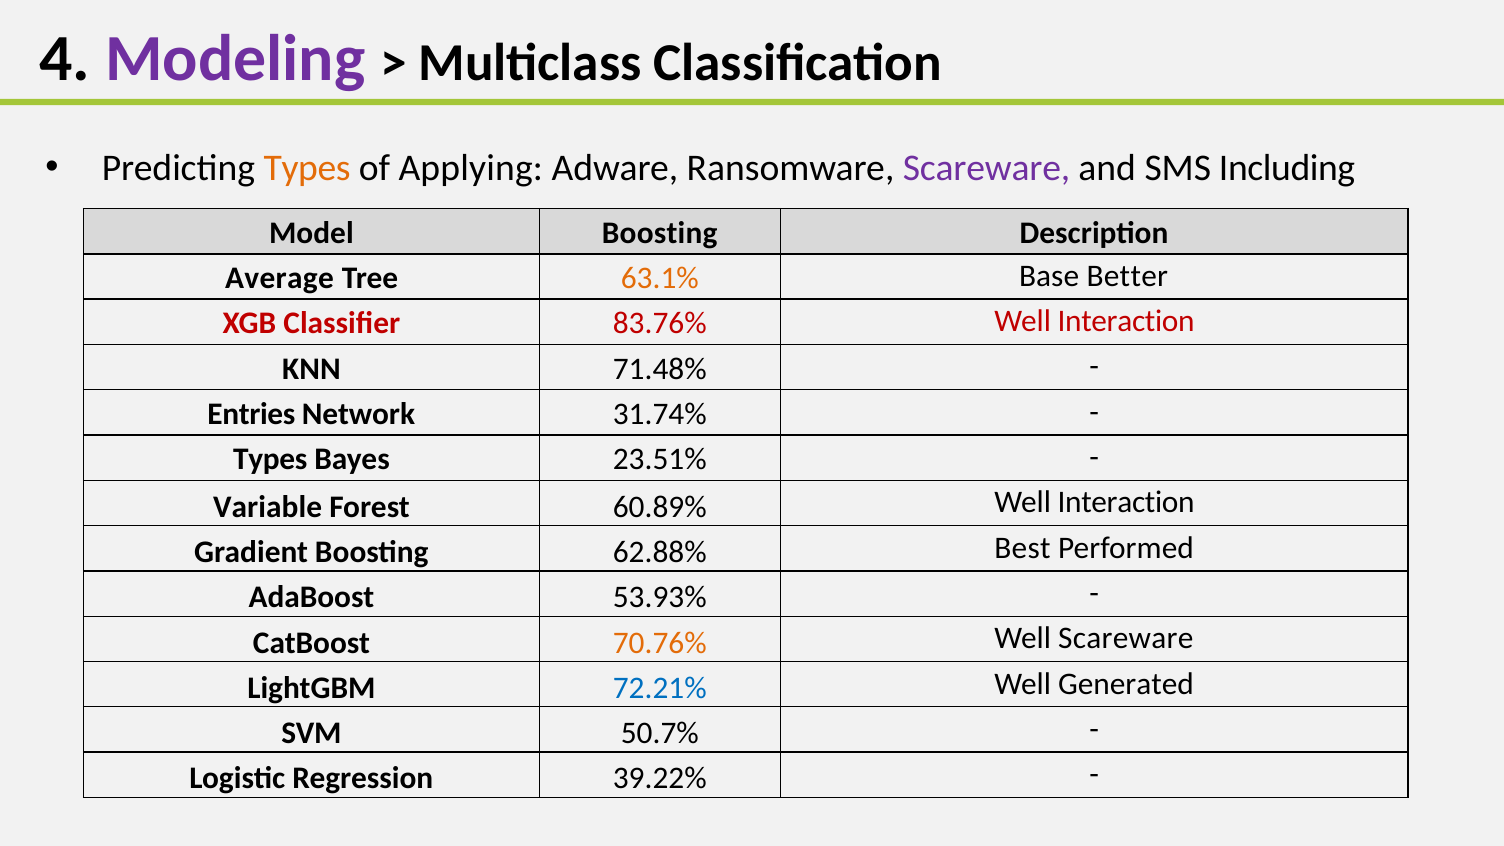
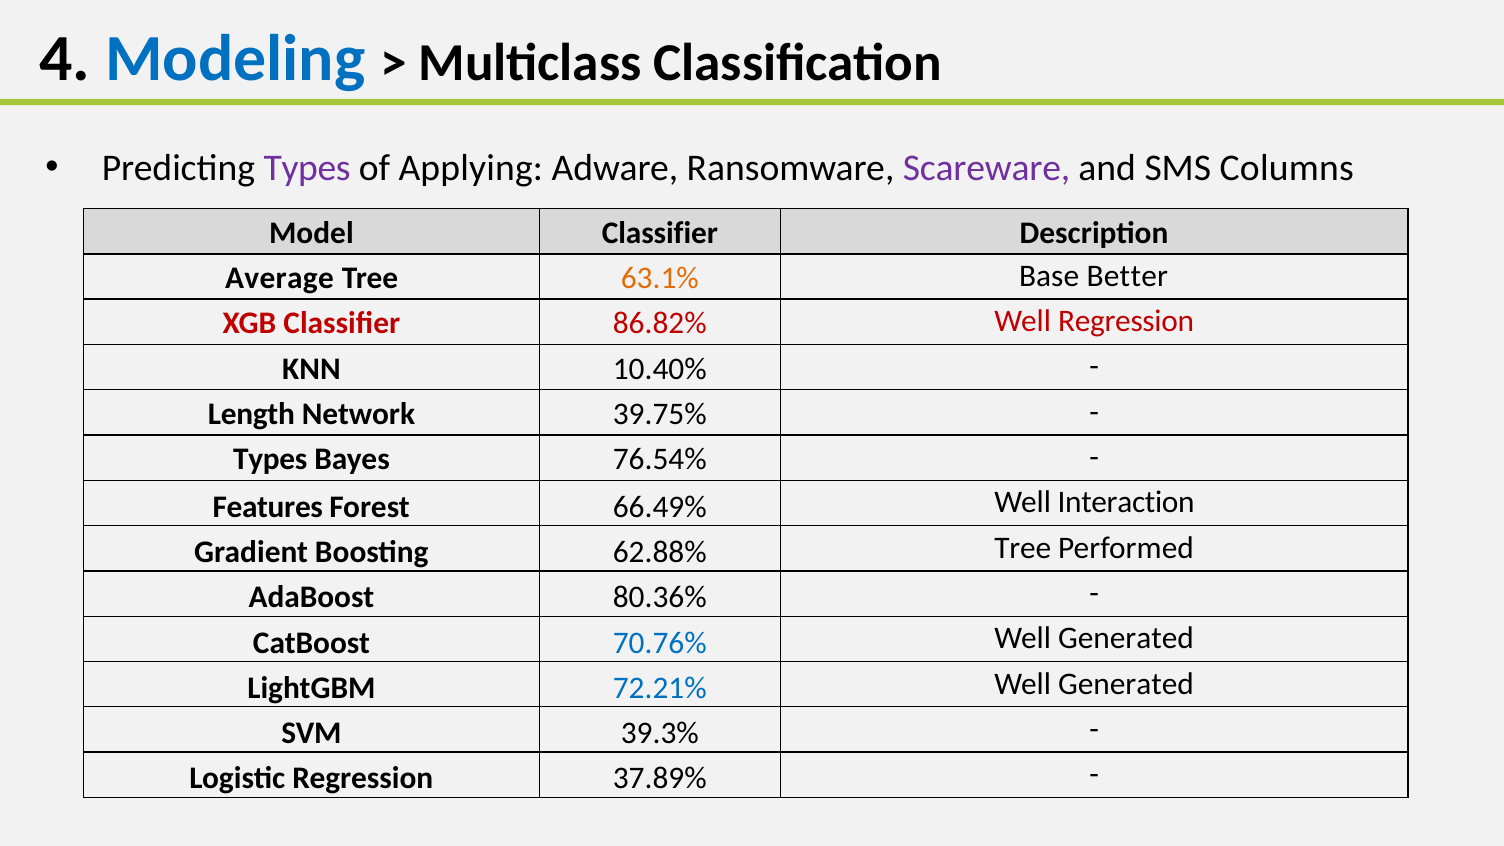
Modeling colour: purple -> blue
Types at (307, 168) colour: orange -> purple
Including: Including -> Columns
Model Boosting: Boosting -> Classifier
83.76%: 83.76% -> 86.82%
Interaction at (1126, 321): Interaction -> Regression
71.48%: 71.48% -> 10.40%
Entries: Entries -> Length
31.74%: 31.74% -> 39.75%
23.51%: 23.51% -> 76.54%
Variable: Variable -> Features
60.89%: 60.89% -> 66.49%
62.88% Best: Best -> Tree
53.93%: 53.93% -> 80.36%
70.76% colour: orange -> blue
Scareware at (1126, 638): Scareware -> Generated
50.7%: 50.7% -> 39.3%
39.22%: 39.22% -> 37.89%
